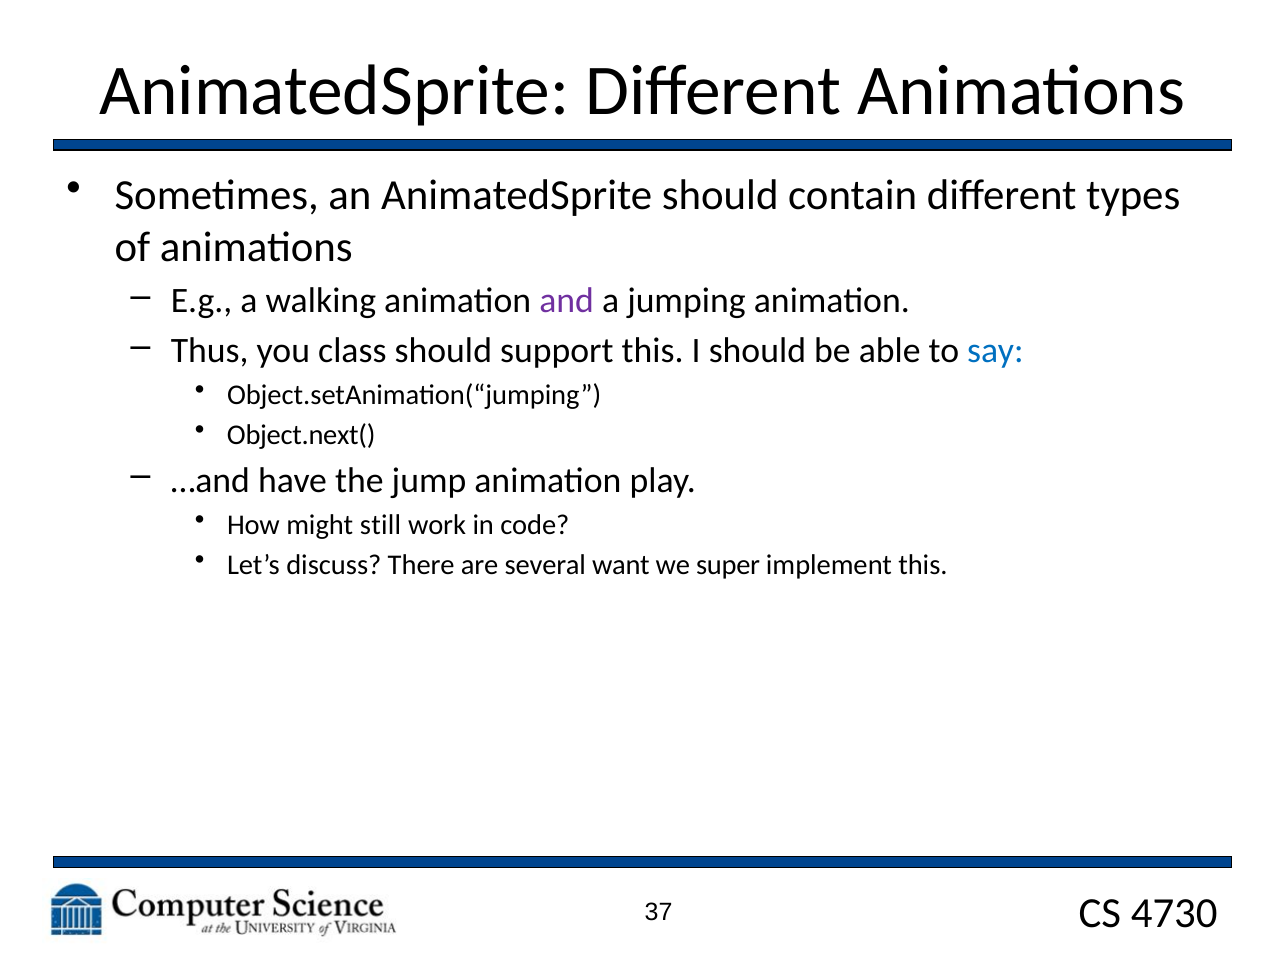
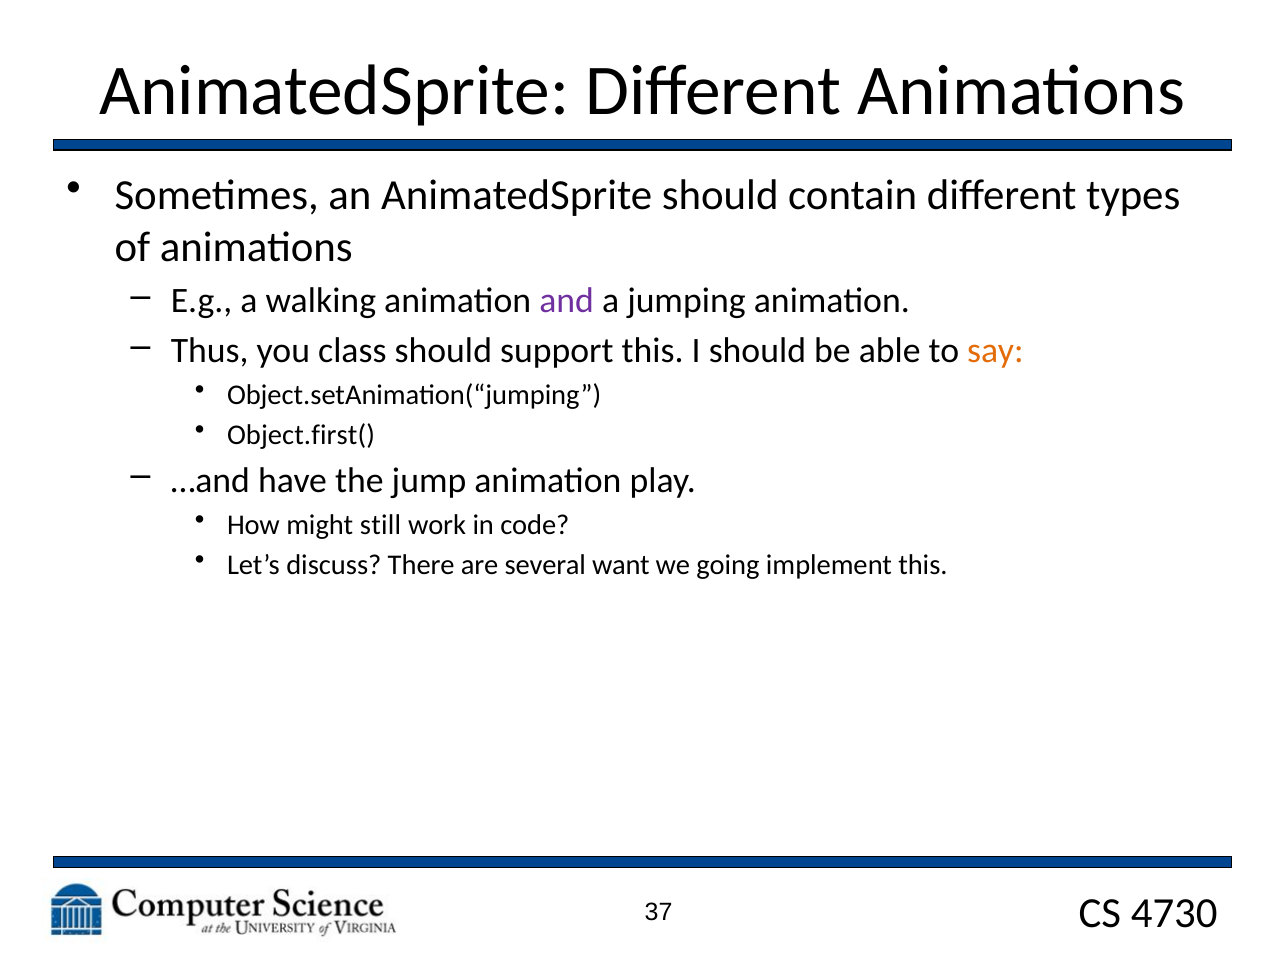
say colour: blue -> orange
Object.next(: Object.next( -> Object.first(
super: super -> going
